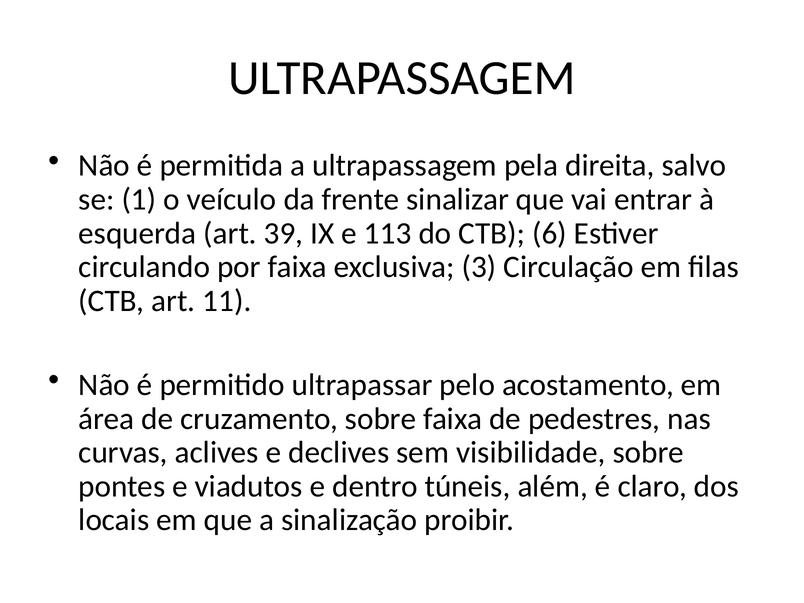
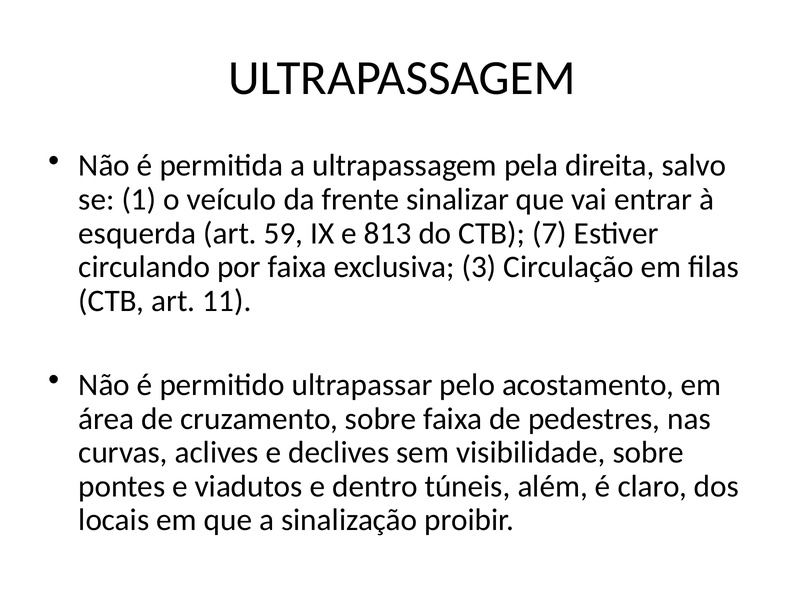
39: 39 -> 59
113: 113 -> 813
6: 6 -> 7
